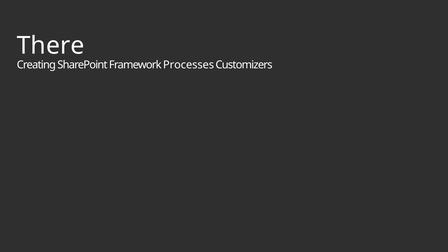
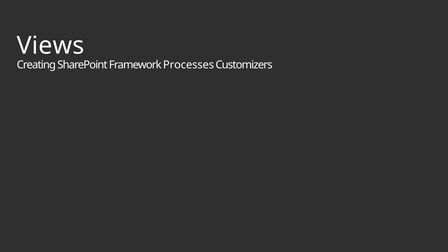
There: There -> Views
